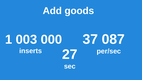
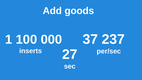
087: 087 -> 237
003: 003 -> 100
